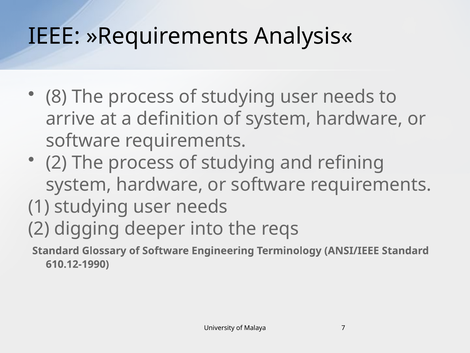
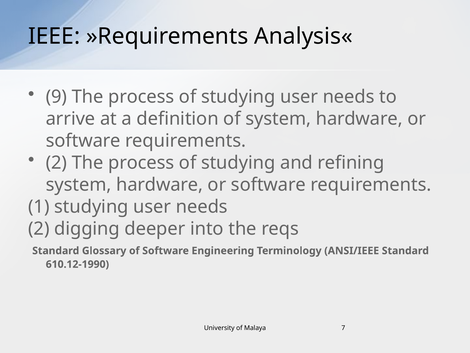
8: 8 -> 9
